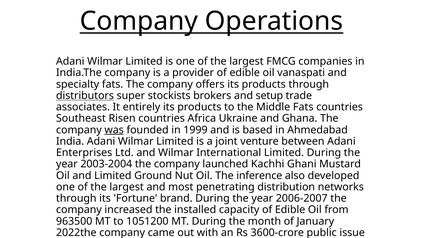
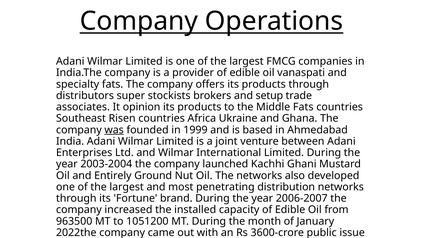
distributors underline: present -> none
It entirely: entirely -> opinion
and Limited: Limited -> Entirely
The inference: inference -> networks
